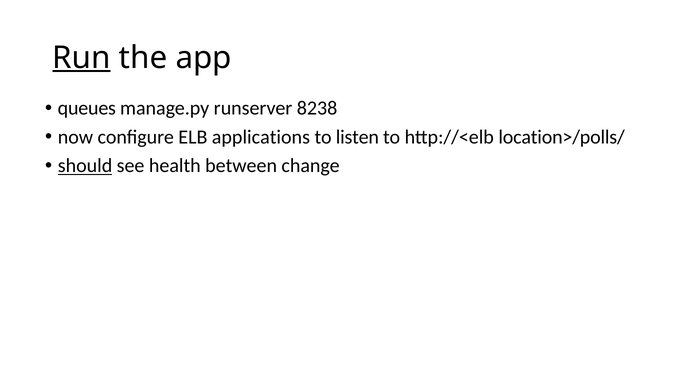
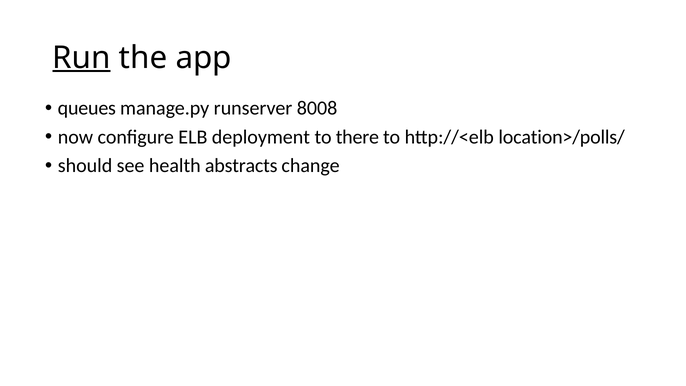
8238: 8238 -> 8008
applications: applications -> deployment
listen: listen -> there
should underline: present -> none
between: between -> abstracts
